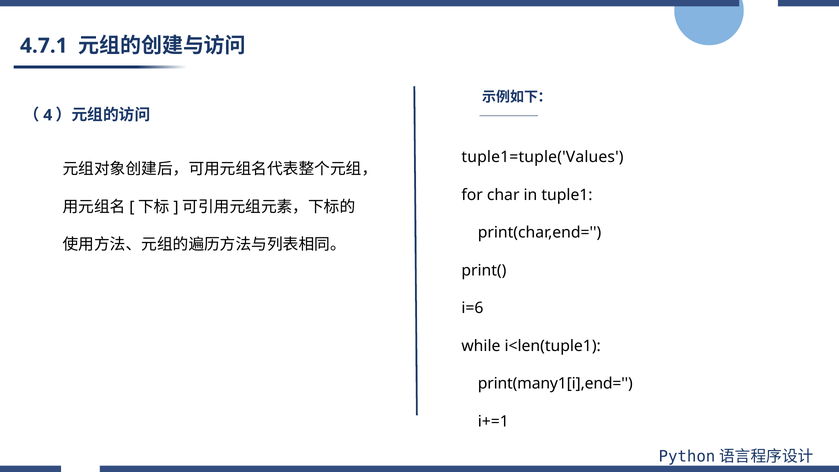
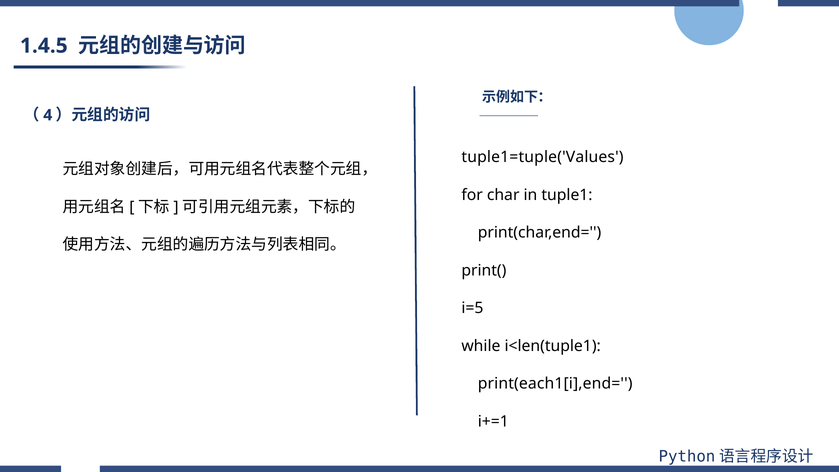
4.7.1: 4.7.1 -> 1.4.5
i=6: i=6 -> i=5
print(many1[i],end=: print(many1[i],end= -> print(each1[i],end=
